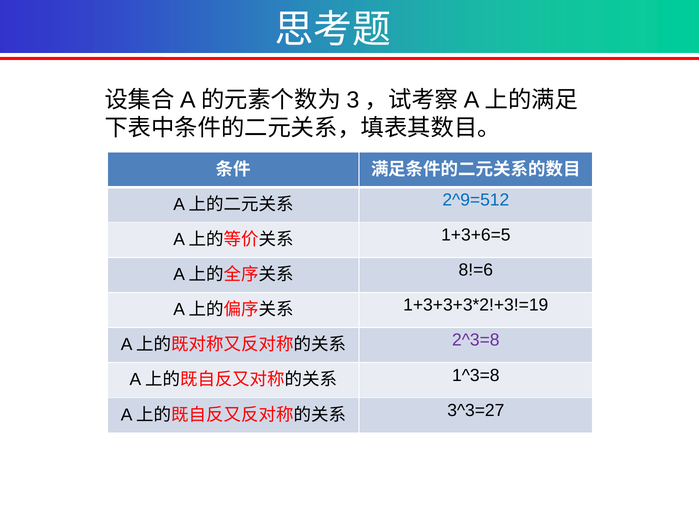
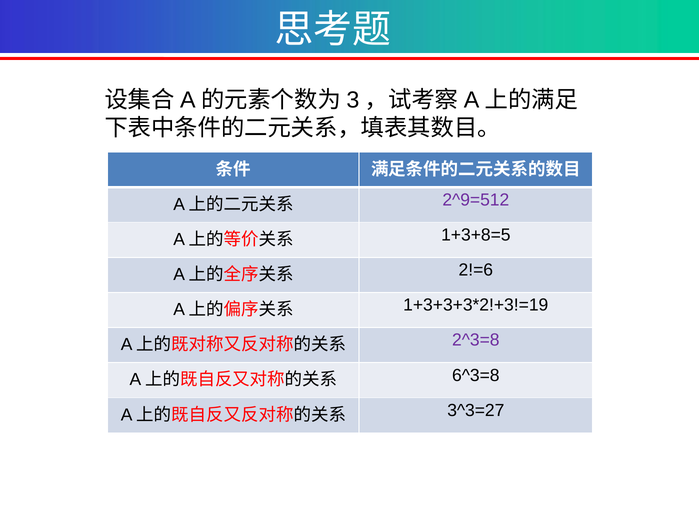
2^9=512 colour: blue -> purple
1+3+6=5: 1+3+6=5 -> 1+3+8=5
8!=6: 8!=6 -> 2!=6
1^3=8: 1^3=8 -> 6^3=8
